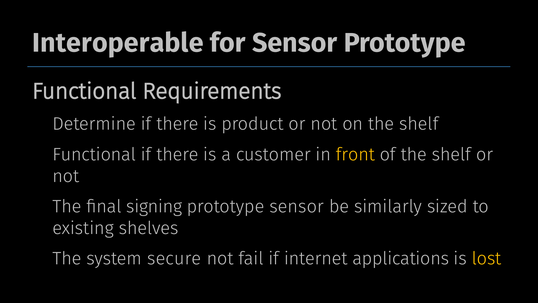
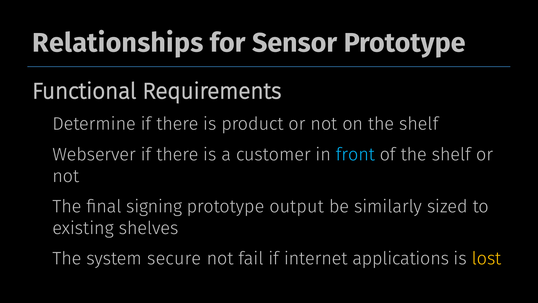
Interoperable: Interoperable -> Relationships
Functional at (94, 154): Functional -> Webserver
front colour: yellow -> light blue
prototype sensor: sensor -> output
